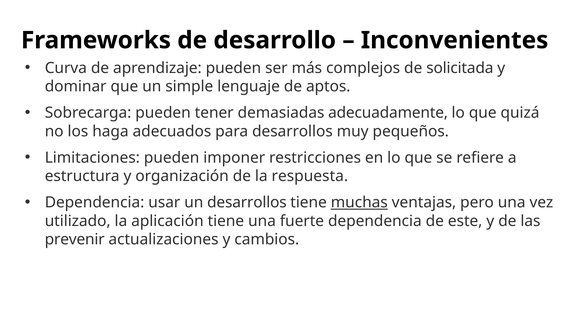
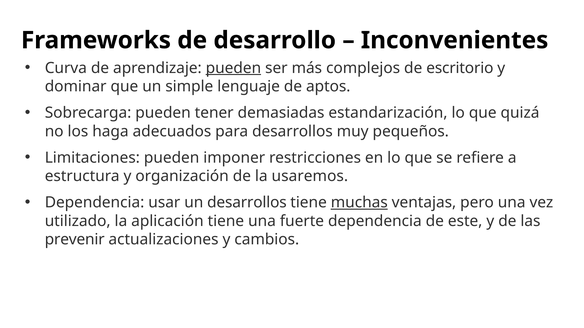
pueden at (233, 68) underline: none -> present
solicitada: solicitada -> escritorio
adecuadamente: adecuadamente -> estandarización
respuesta: respuesta -> usaremos
